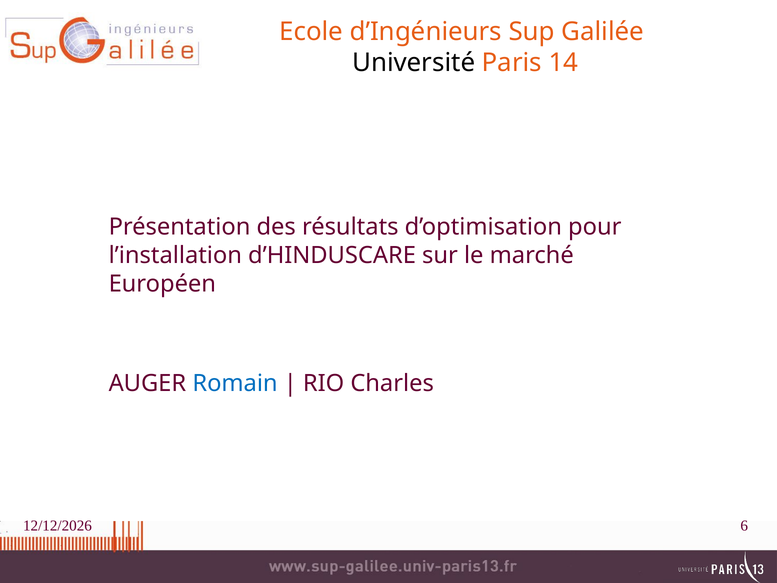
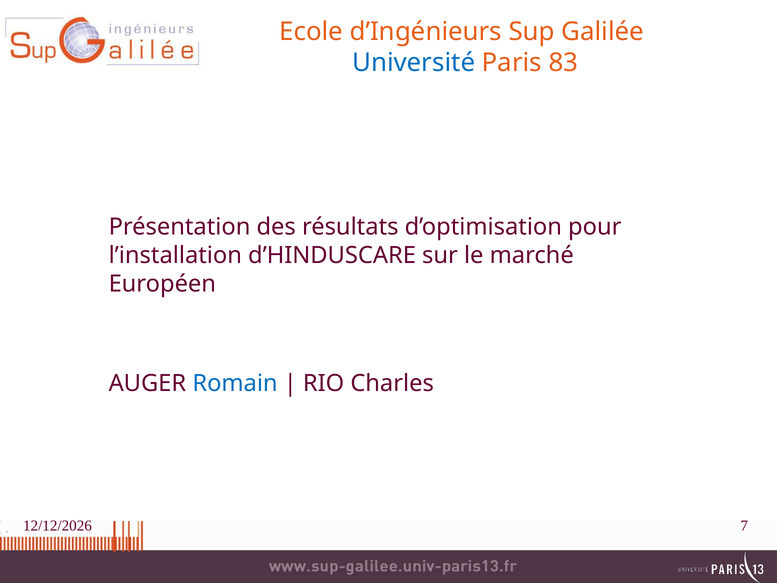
Université colour: black -> blue
14: 14 -> 83
6: 6 -> 7
